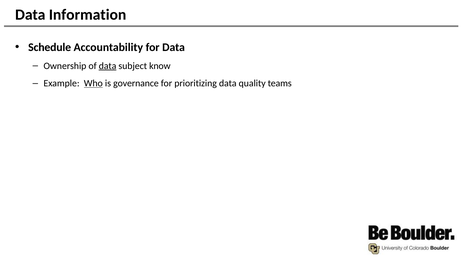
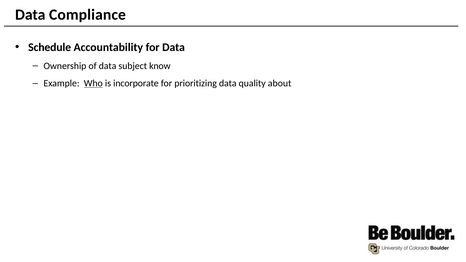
Information: Information -> Compliance
data at (108, 66) underline: present -> none
governance: governance -> incorporate
teams: teams -> about
